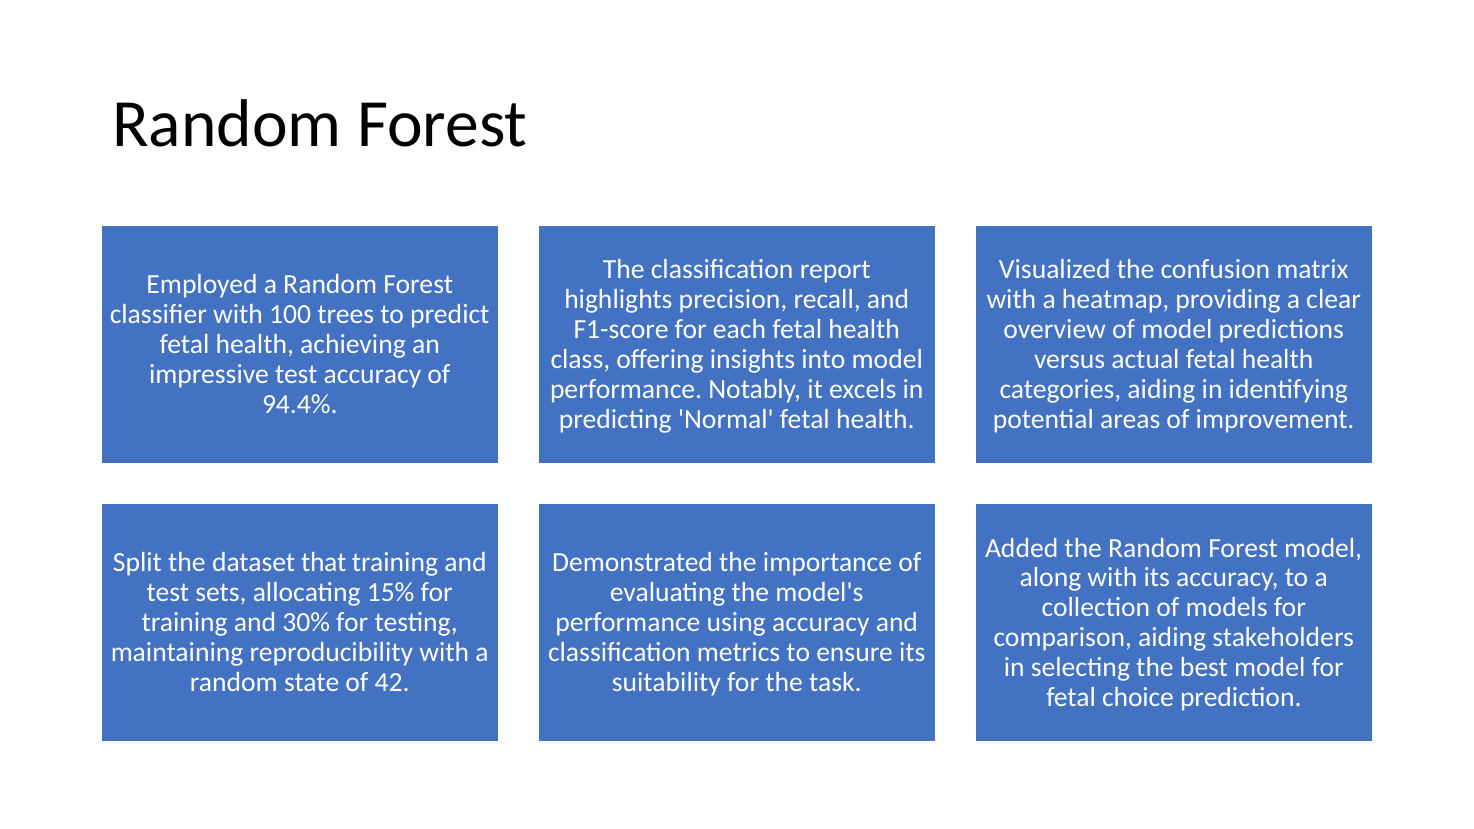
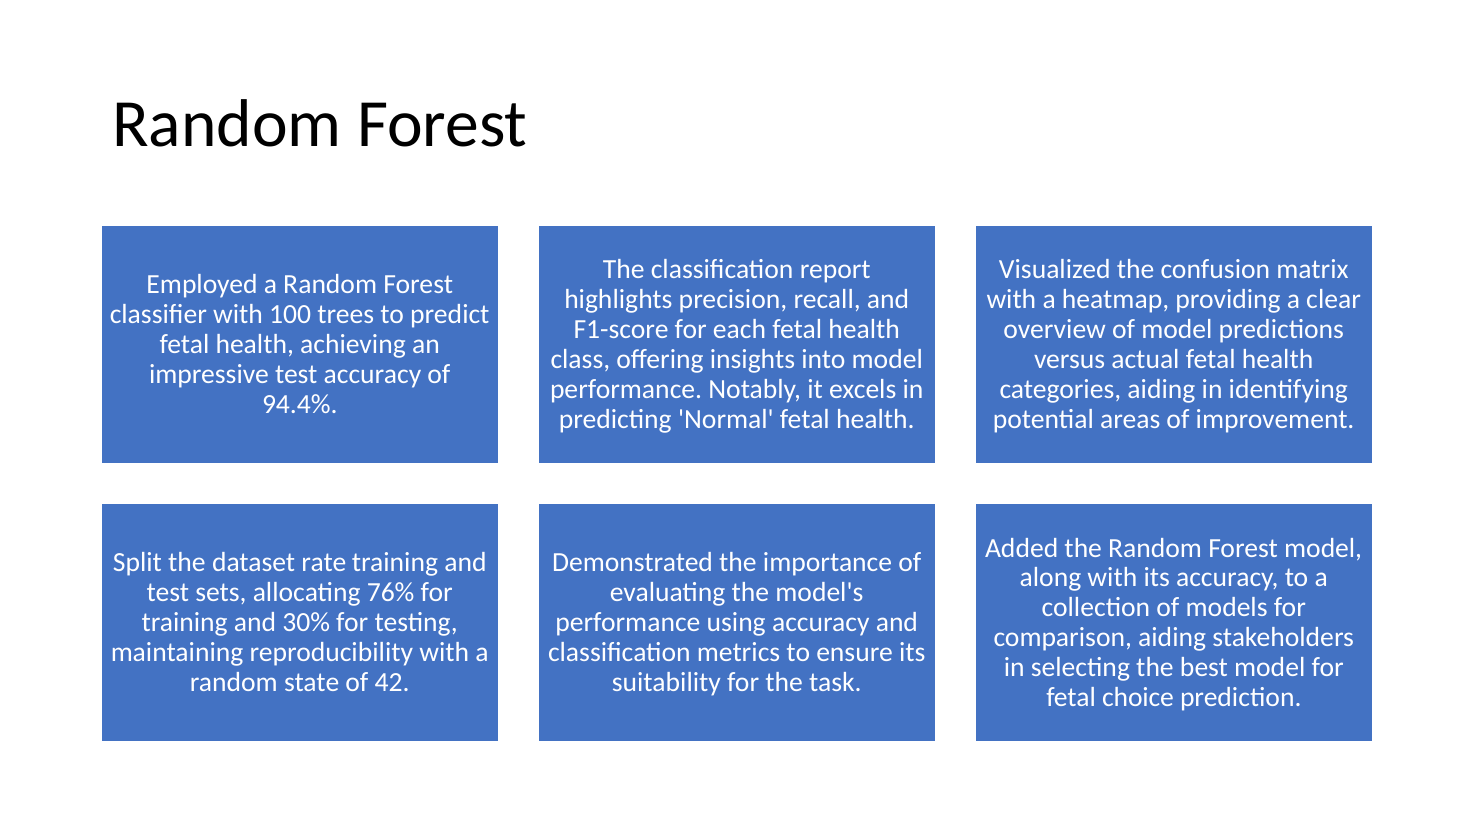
that: that -> rate
15%: 15% -> 76%
